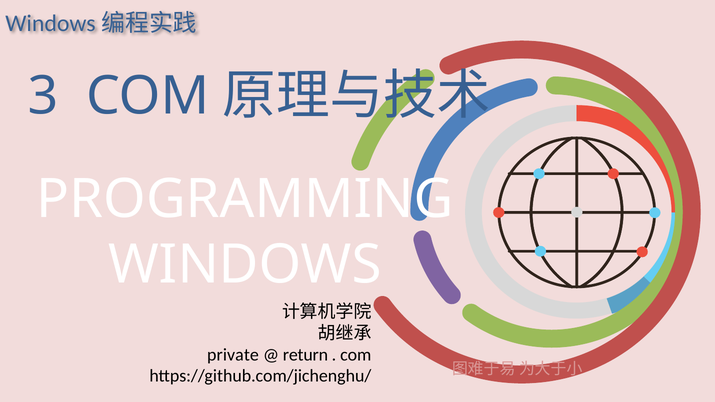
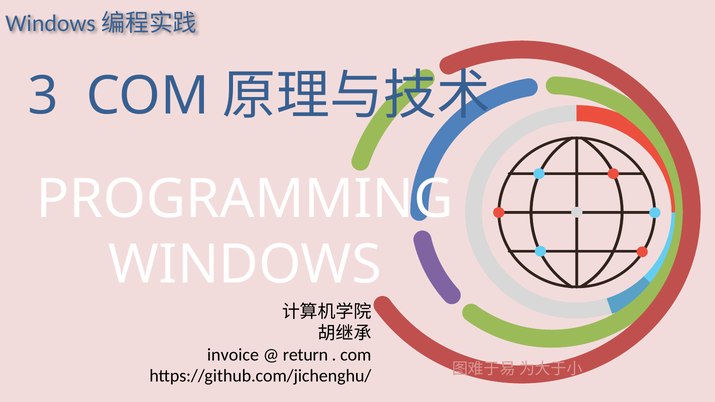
private: private -> invoice
